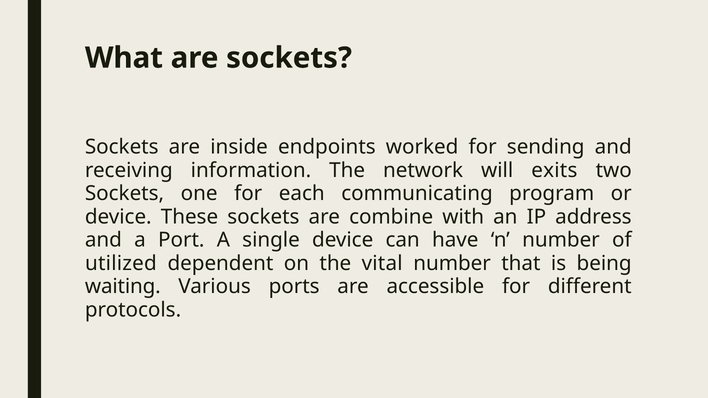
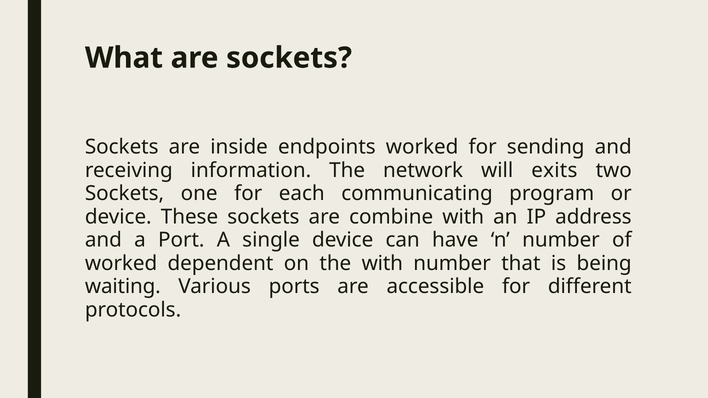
utilized at (121, 263): utilized -> worked
the vital: vital -> with
